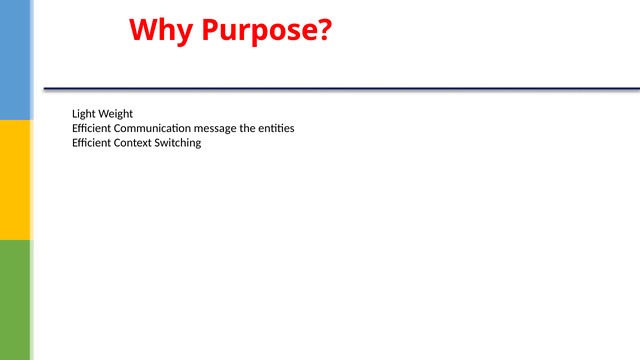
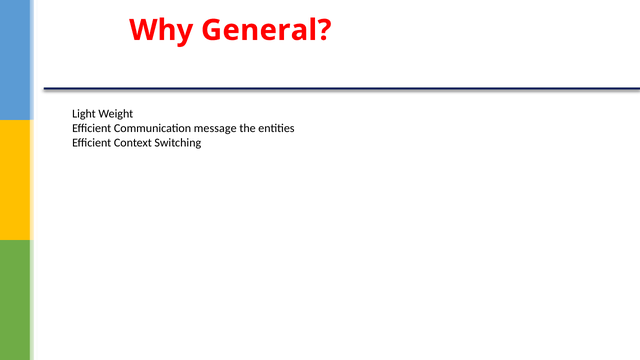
Purpose: Purpose -> General
